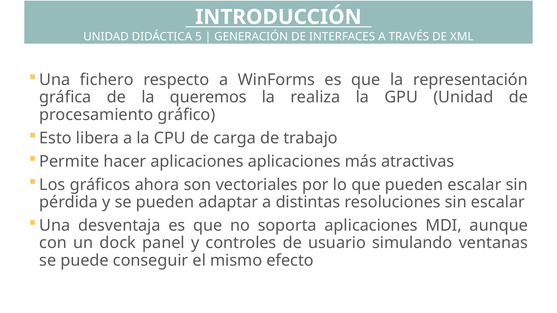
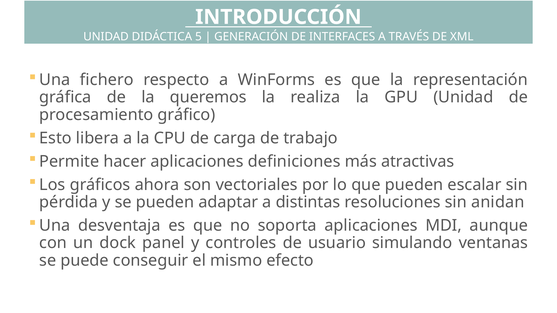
aplicaciones aplicaciones: aplicaciones -> definiciones
sin escalar: escalar -> anidan
